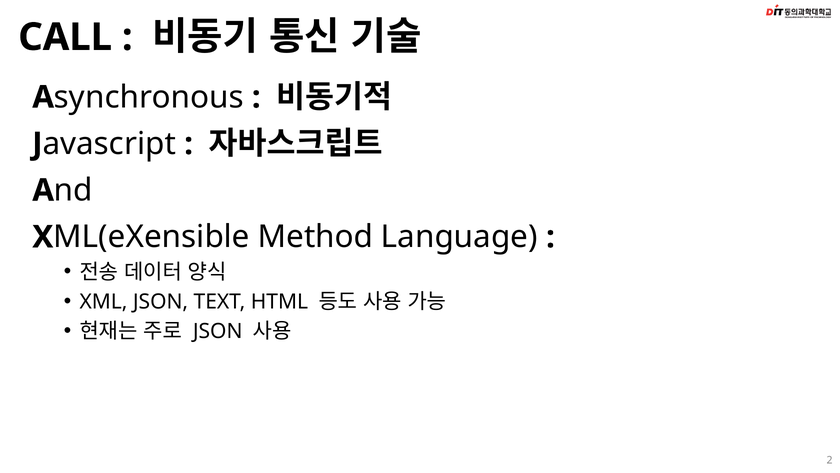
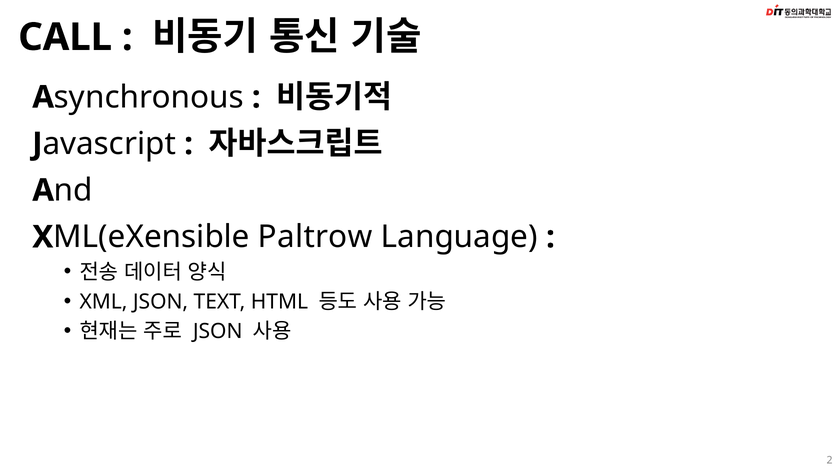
Method: Method -> Paltrow
